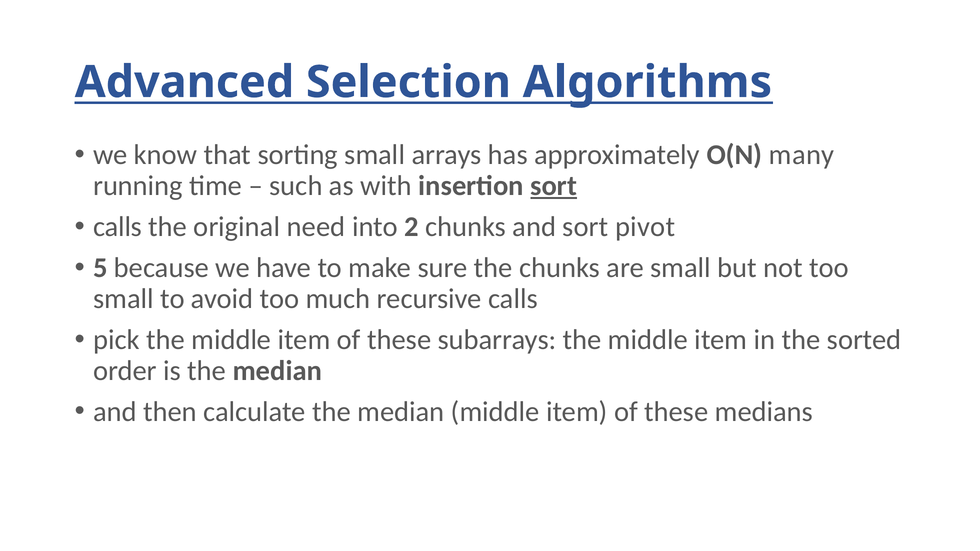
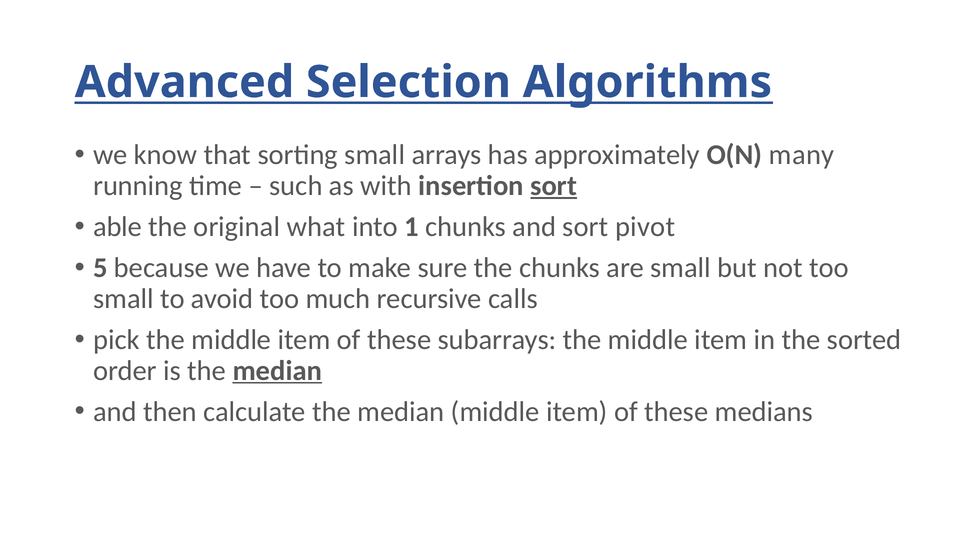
calls at (118, 227): calls -> able
need: need -> what
2: 2 -> 1
median at (277, 371) underline: none -> present
